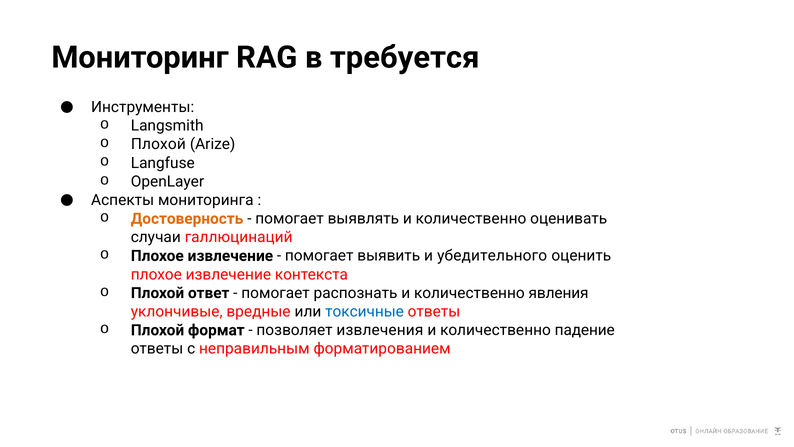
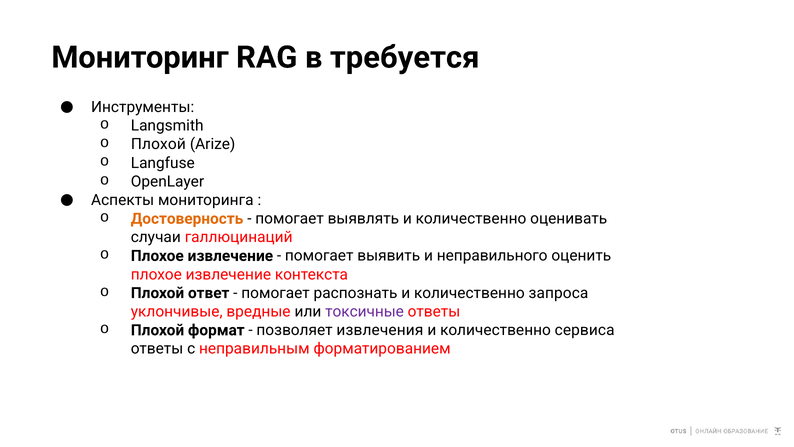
убедительного: убедительного -> неправильного
явления: явления -> запроса
токсичные colour: blue -> purple
падение: падение -> сервиса
